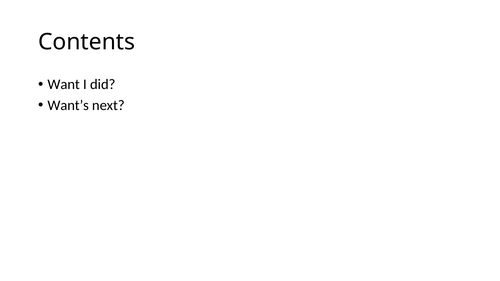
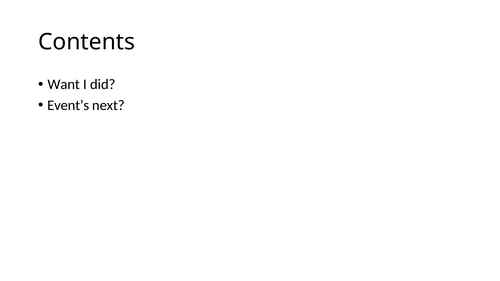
Want’s: Want’s -> Event’s
